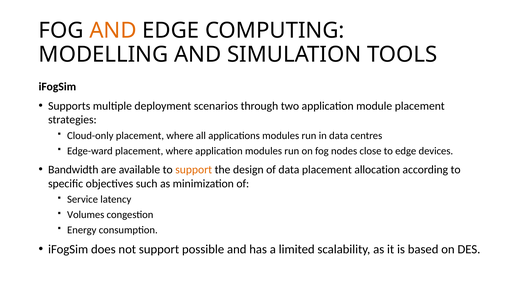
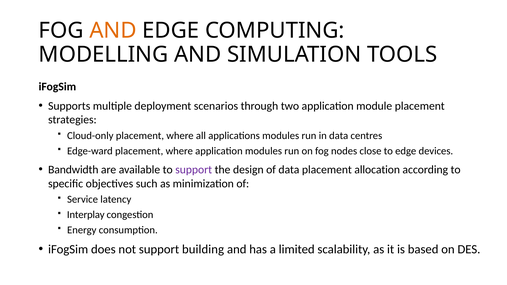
support at (194, 170) colour: orange -> purple
Volumes: Volumes -> Interplay
possible: possible -> building
